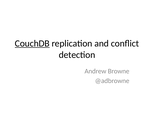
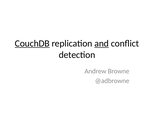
and underline: none -> present
